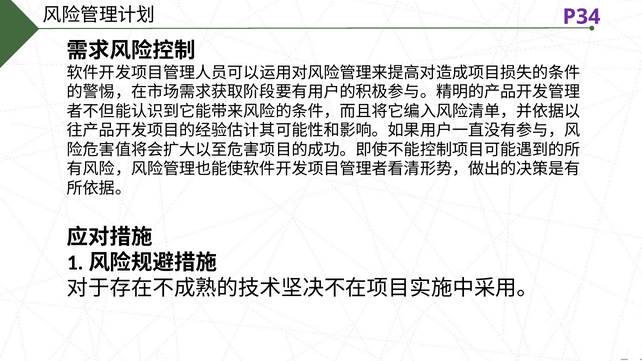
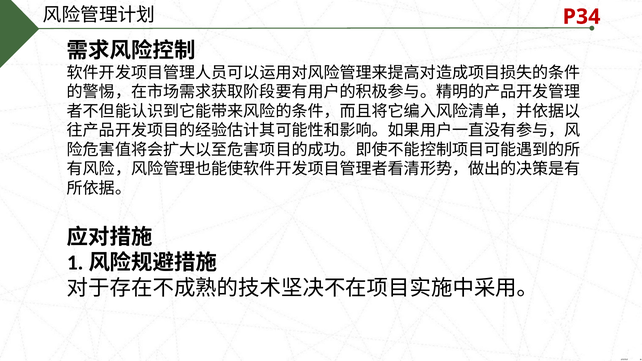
P34 colour: purple -> red
